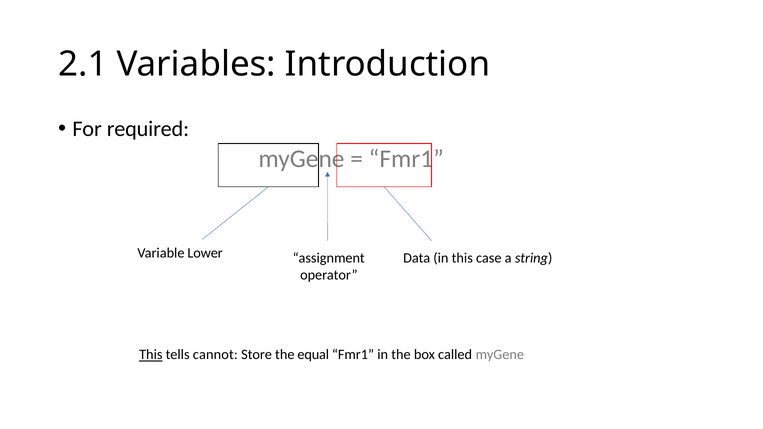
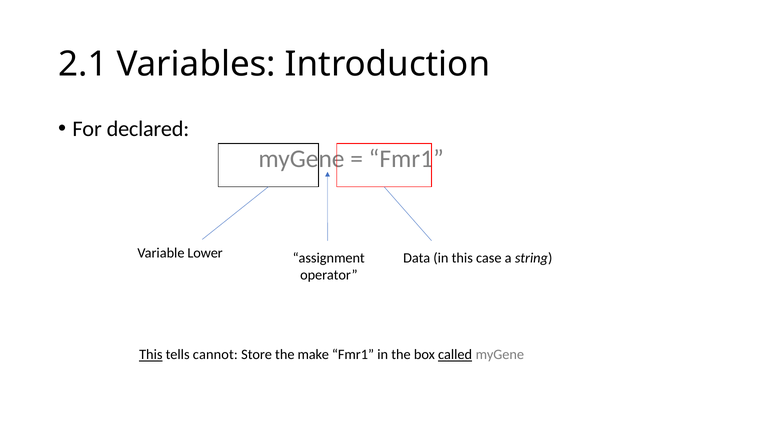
required: required -> declared
equal: equal -> make
called underline: none -> present
